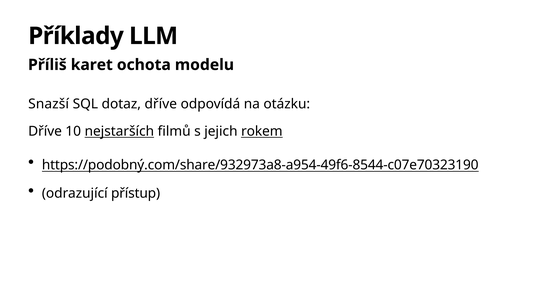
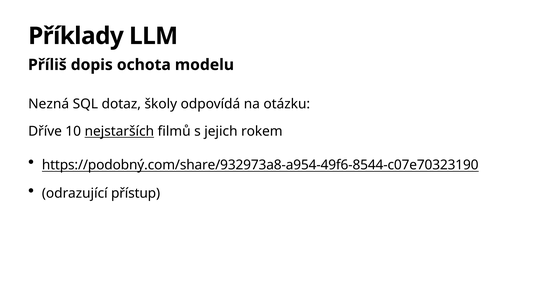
karet: karet -> dopis
Snazší: Snazší -> Nezná
dotaz dříve: dříve -> školy
rokem underline: present -> none
